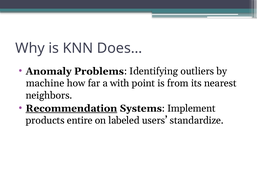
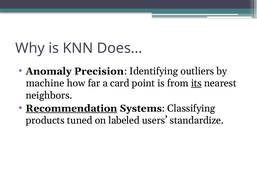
Problems: Problems -> Precision
with: with -> card
its underline: none -> present
Implement: Implement -> Classifying
entire: entire -> tuned
